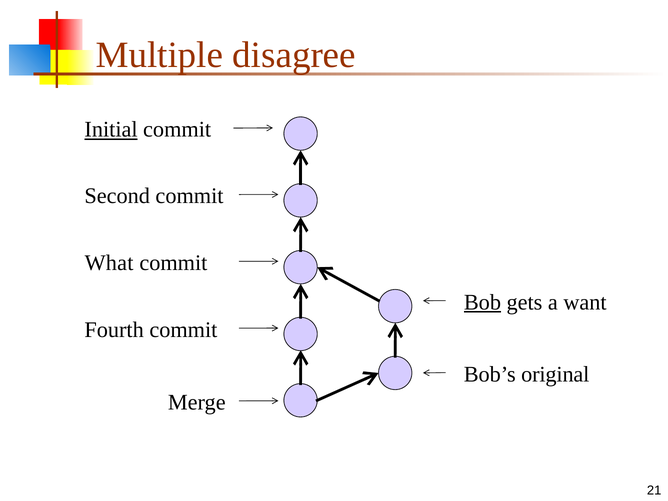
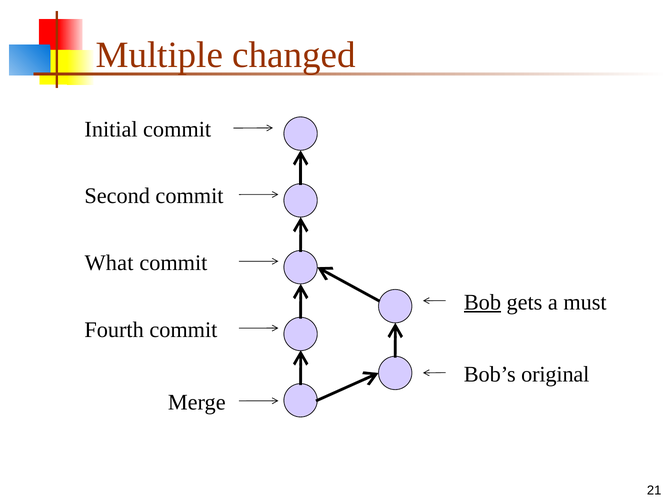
disagree: disagree -> changed
Initial underline: present -> none
want: want -> must
